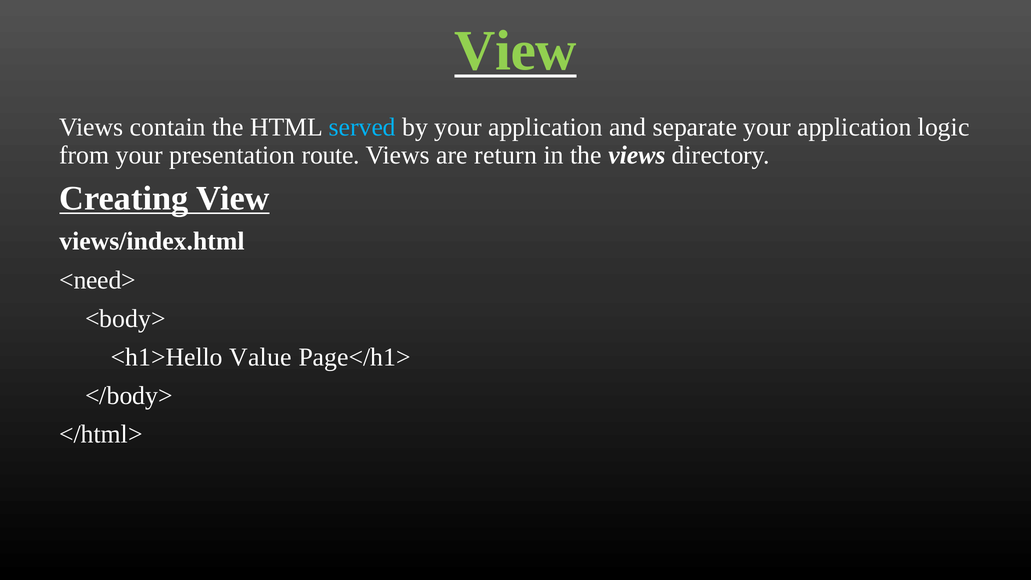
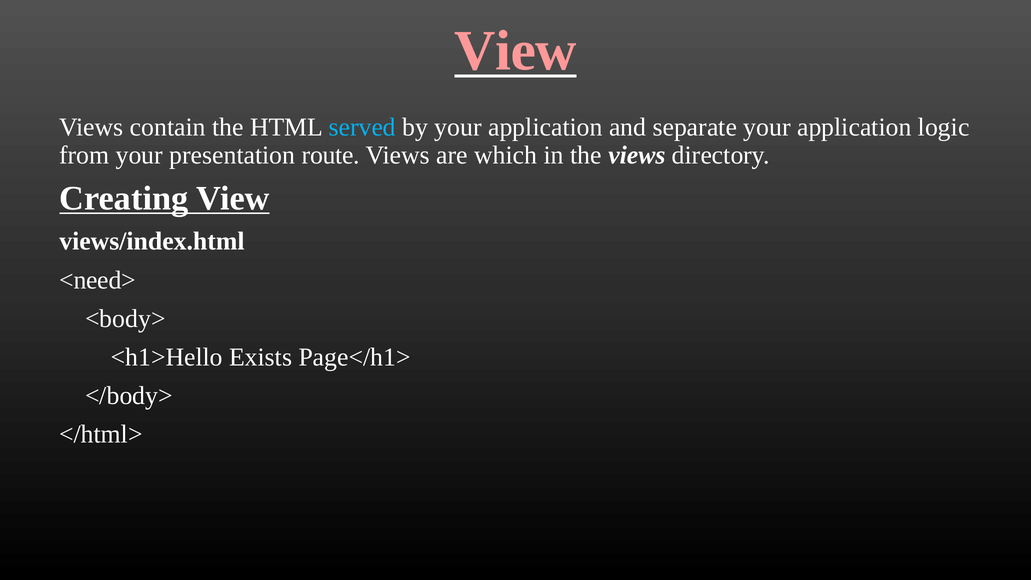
View at (516, 51) colour: light green -> pink
return: return -> which
Value: Value -> Exists
